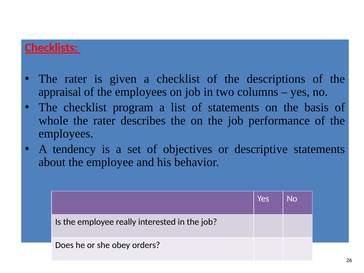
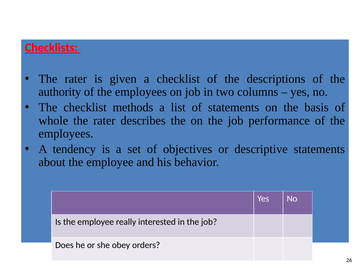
appraisal: appraisal -> authority
program: program -> methods
